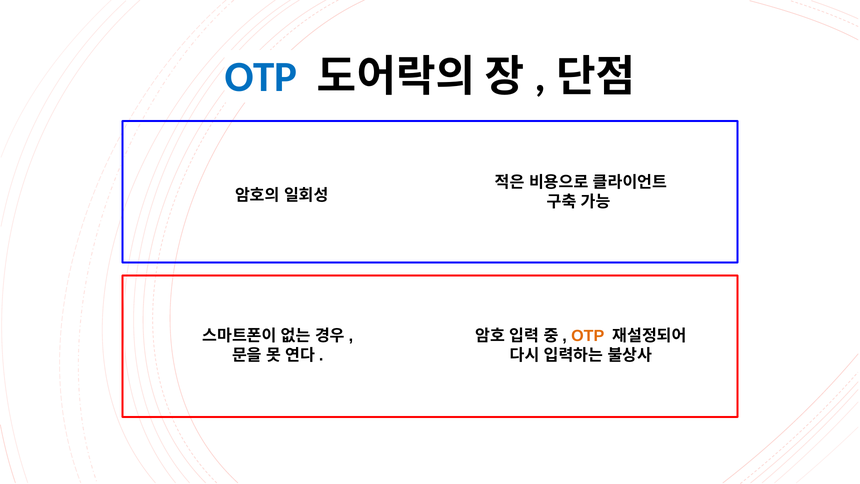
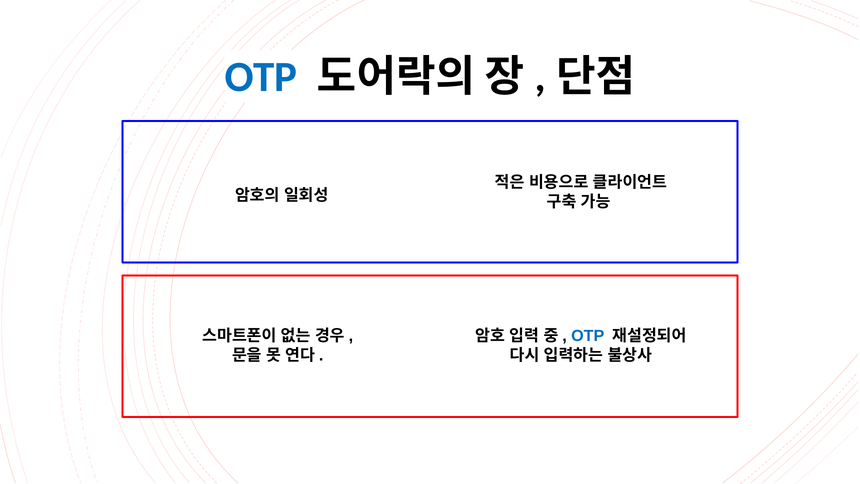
OTP at (588, 336) colour: orange -> blue
